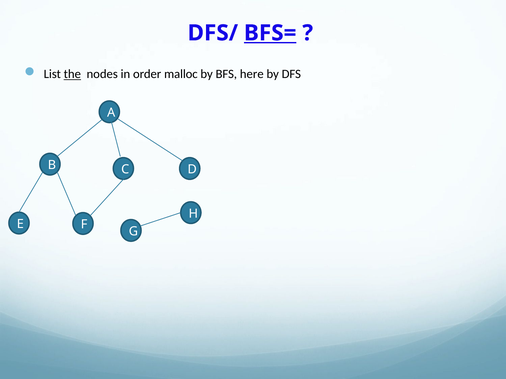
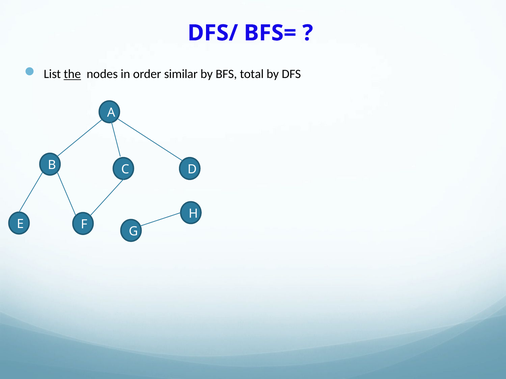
BFS= underline: present -> none
malloc: malloc -> similar
here: here -> total
